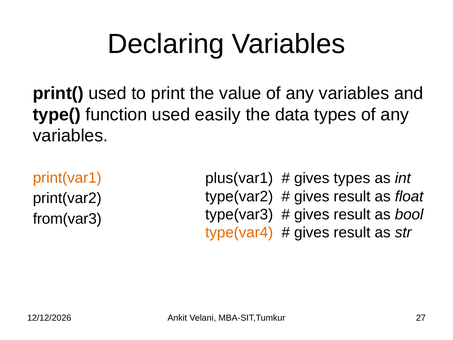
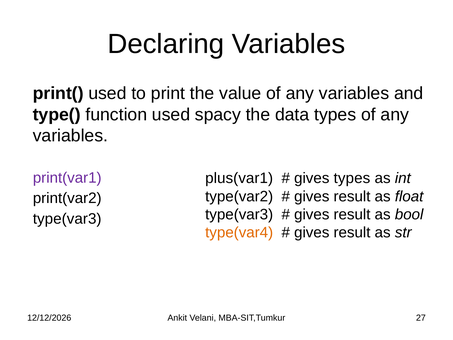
easily: easily -> spacy
print(var1 colour: orange -> purple
from(var3 at (67, 219): from(var3 -> type(var3
